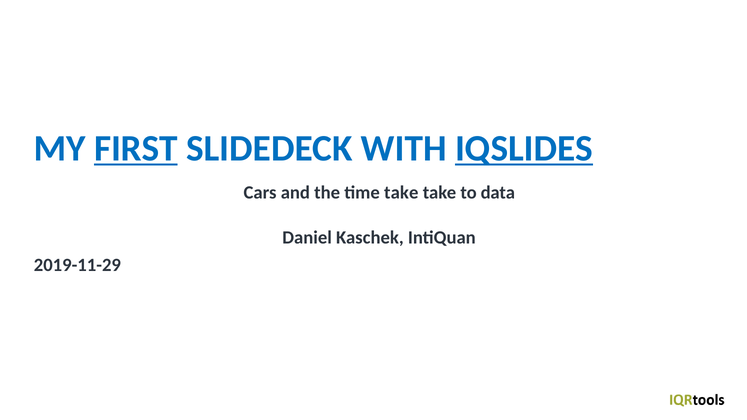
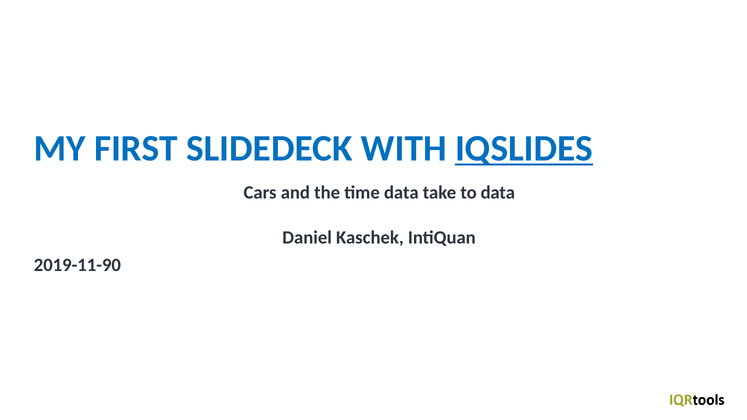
FIRST underline: present -> none
time take: take -> data
2019-11-29: 2019-11-29 -> 2019-11-90
